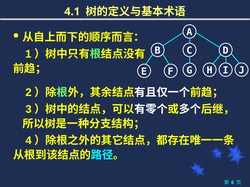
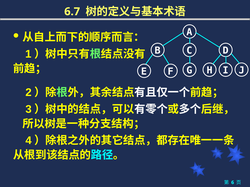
4.1: 4.1 -> 6.7
